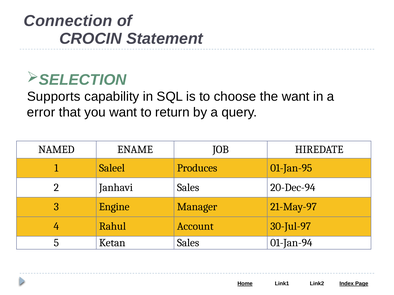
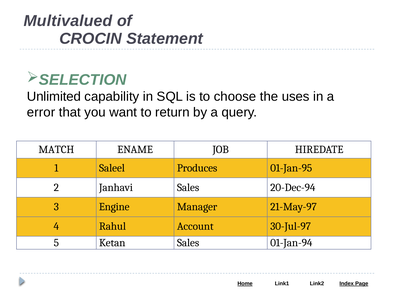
Connection: Connection -> Multivalued
Supports: Supports -> Unlimited
the want: want -> uses
NAMED: NAMED -> MATCH
